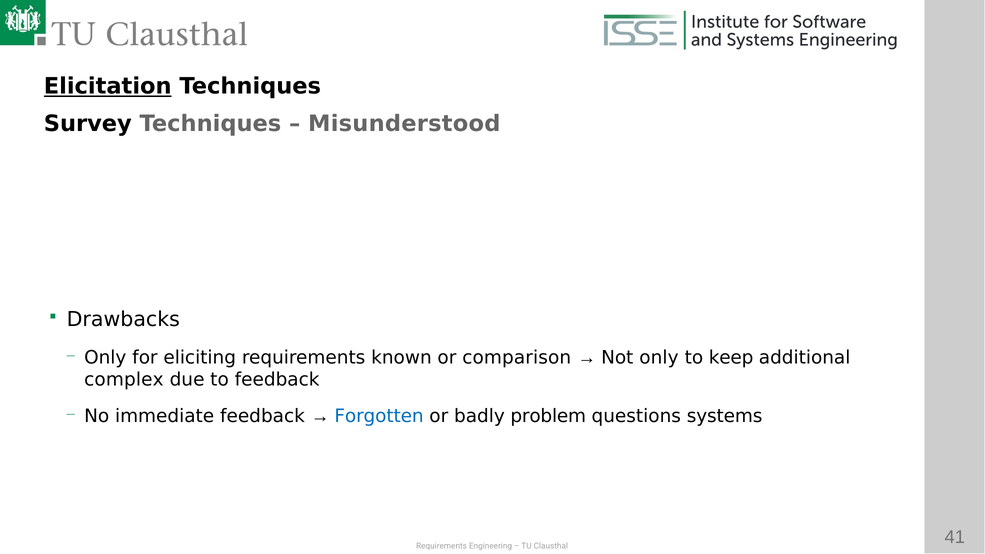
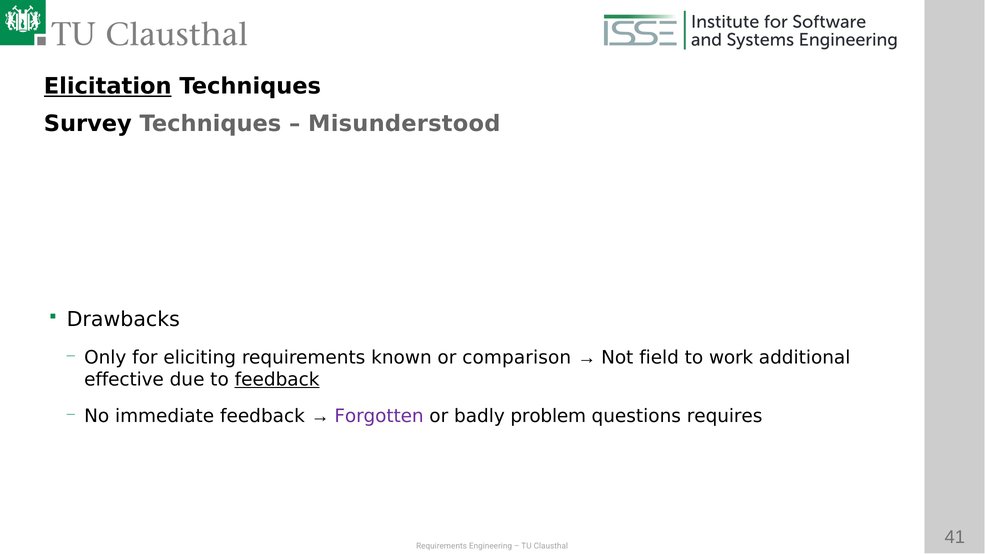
Not only: only -> field
keep: keep -> work
complex: complex -> effective
feedback at (277, 380) underline: none -> present
Forgotten colour: blue -> purple
systems: systems -> requires
